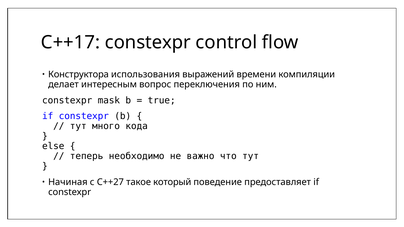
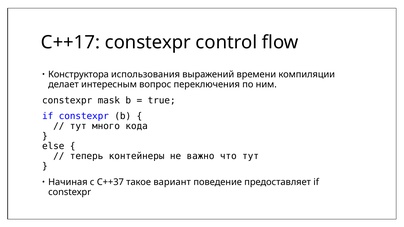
необходимо: необходимо -> контейнеры
C++27: C++27 -> C++37
который: который -> вариант
